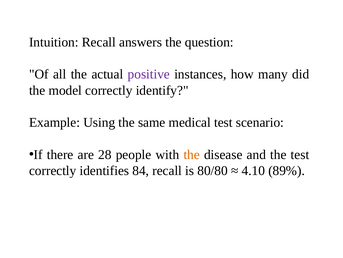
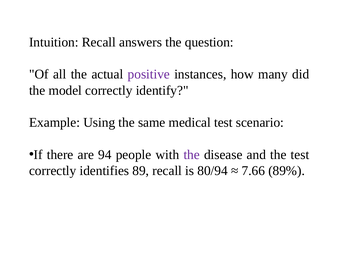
28: 28 -> 94
the at (192, 154) colour: orange -> purple
84: 84 -> 89
80/80: 80/80 -> 80/94
4.10: 4.10 -> 7.66
